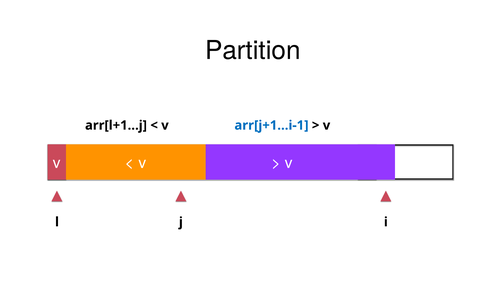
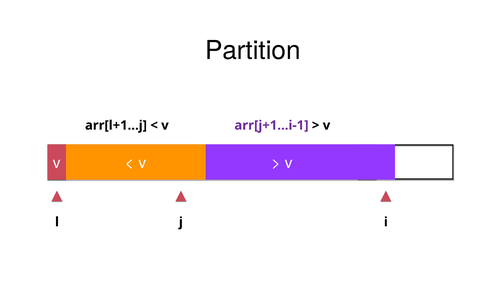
arr[j+1…i-1 colour: blue -> purple
